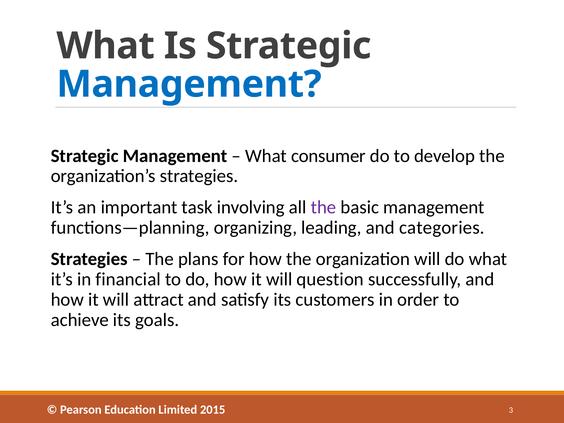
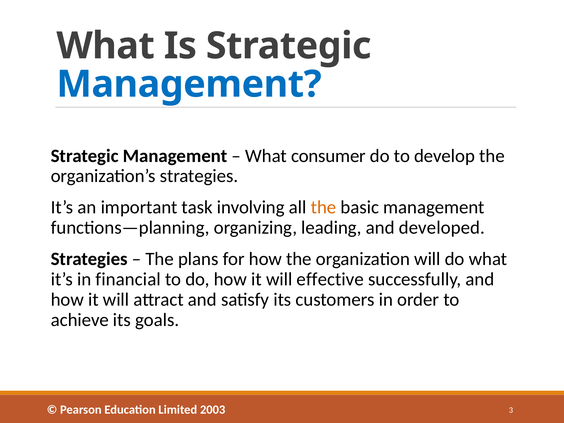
the at (324, 207) colour: purple -> orange
categories: categories -> developed
question: question -> effective
2015: 2015 -> 2003
